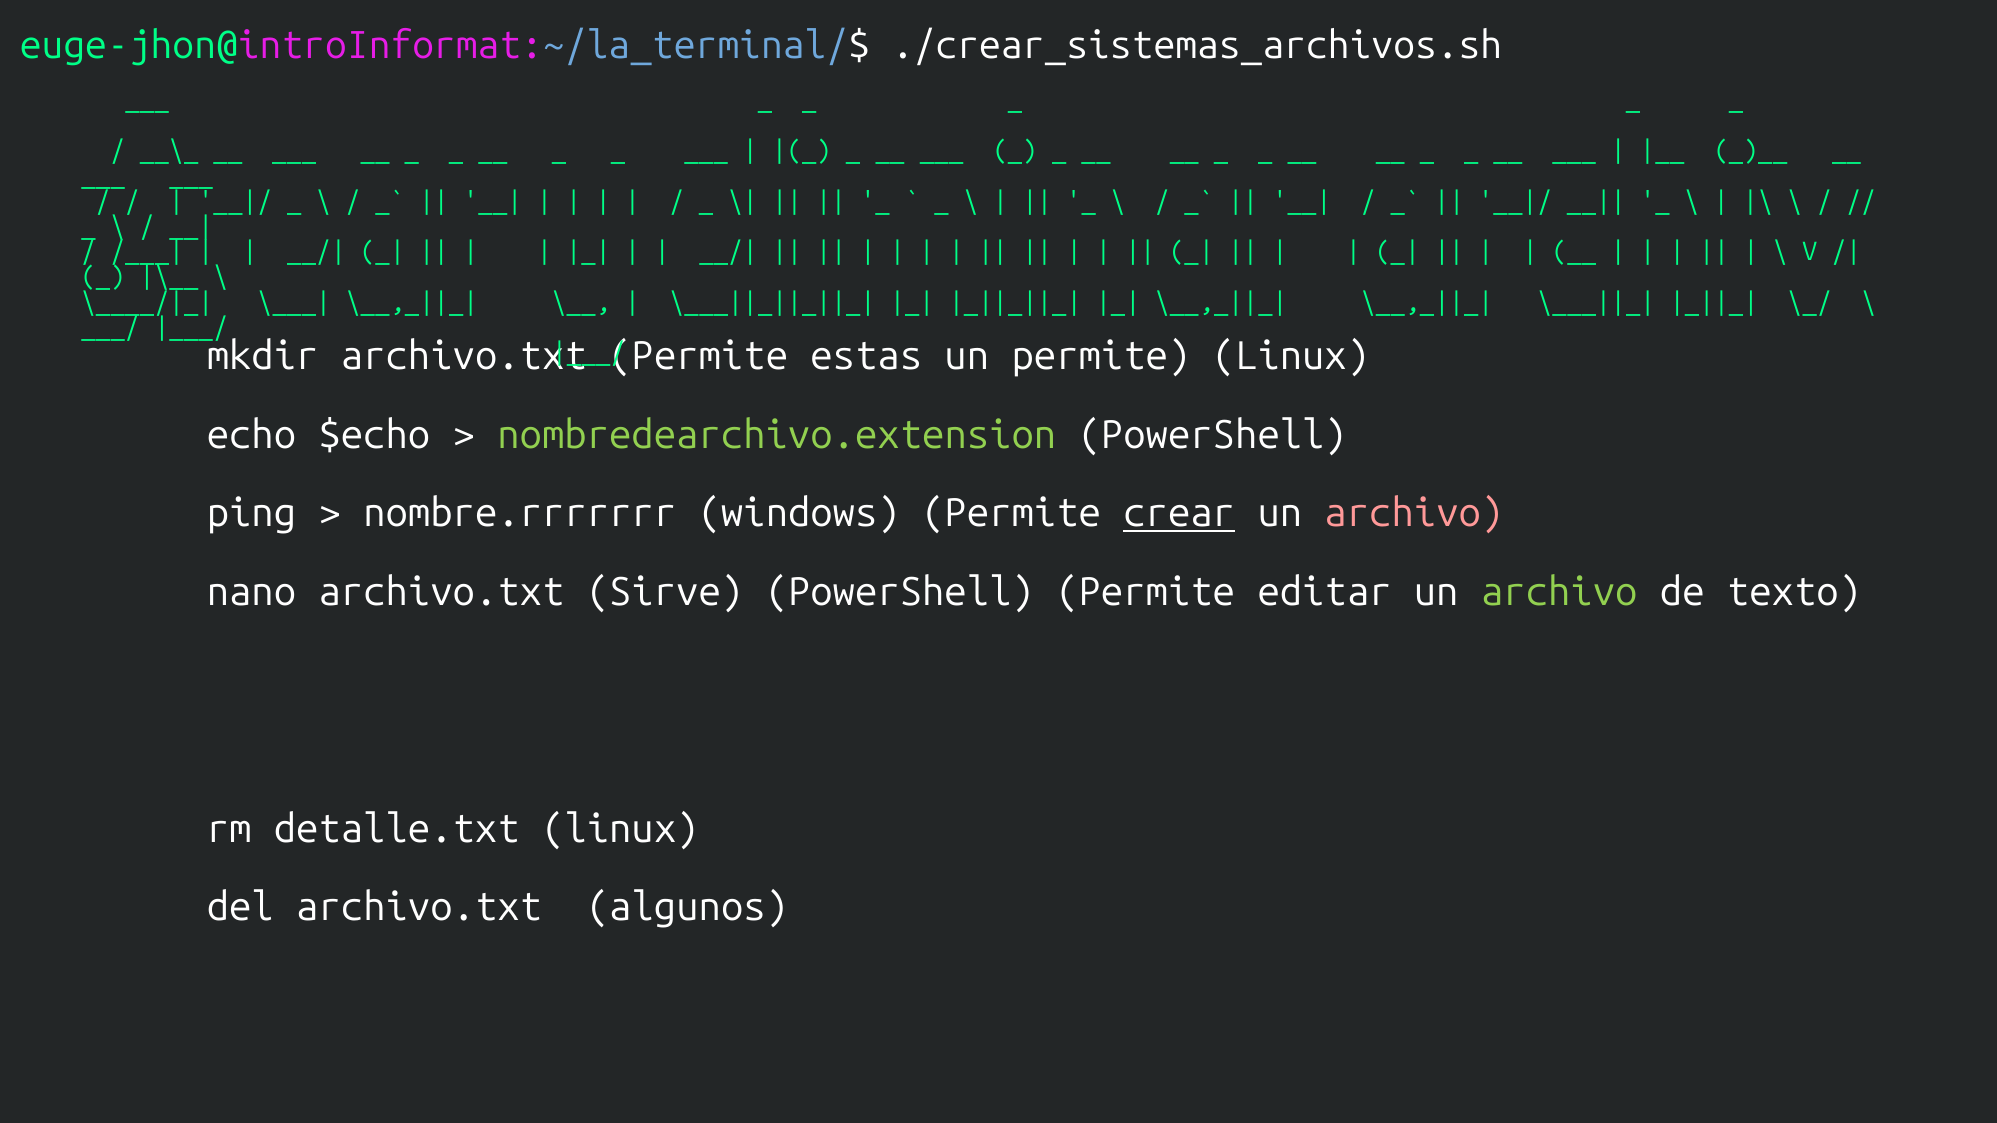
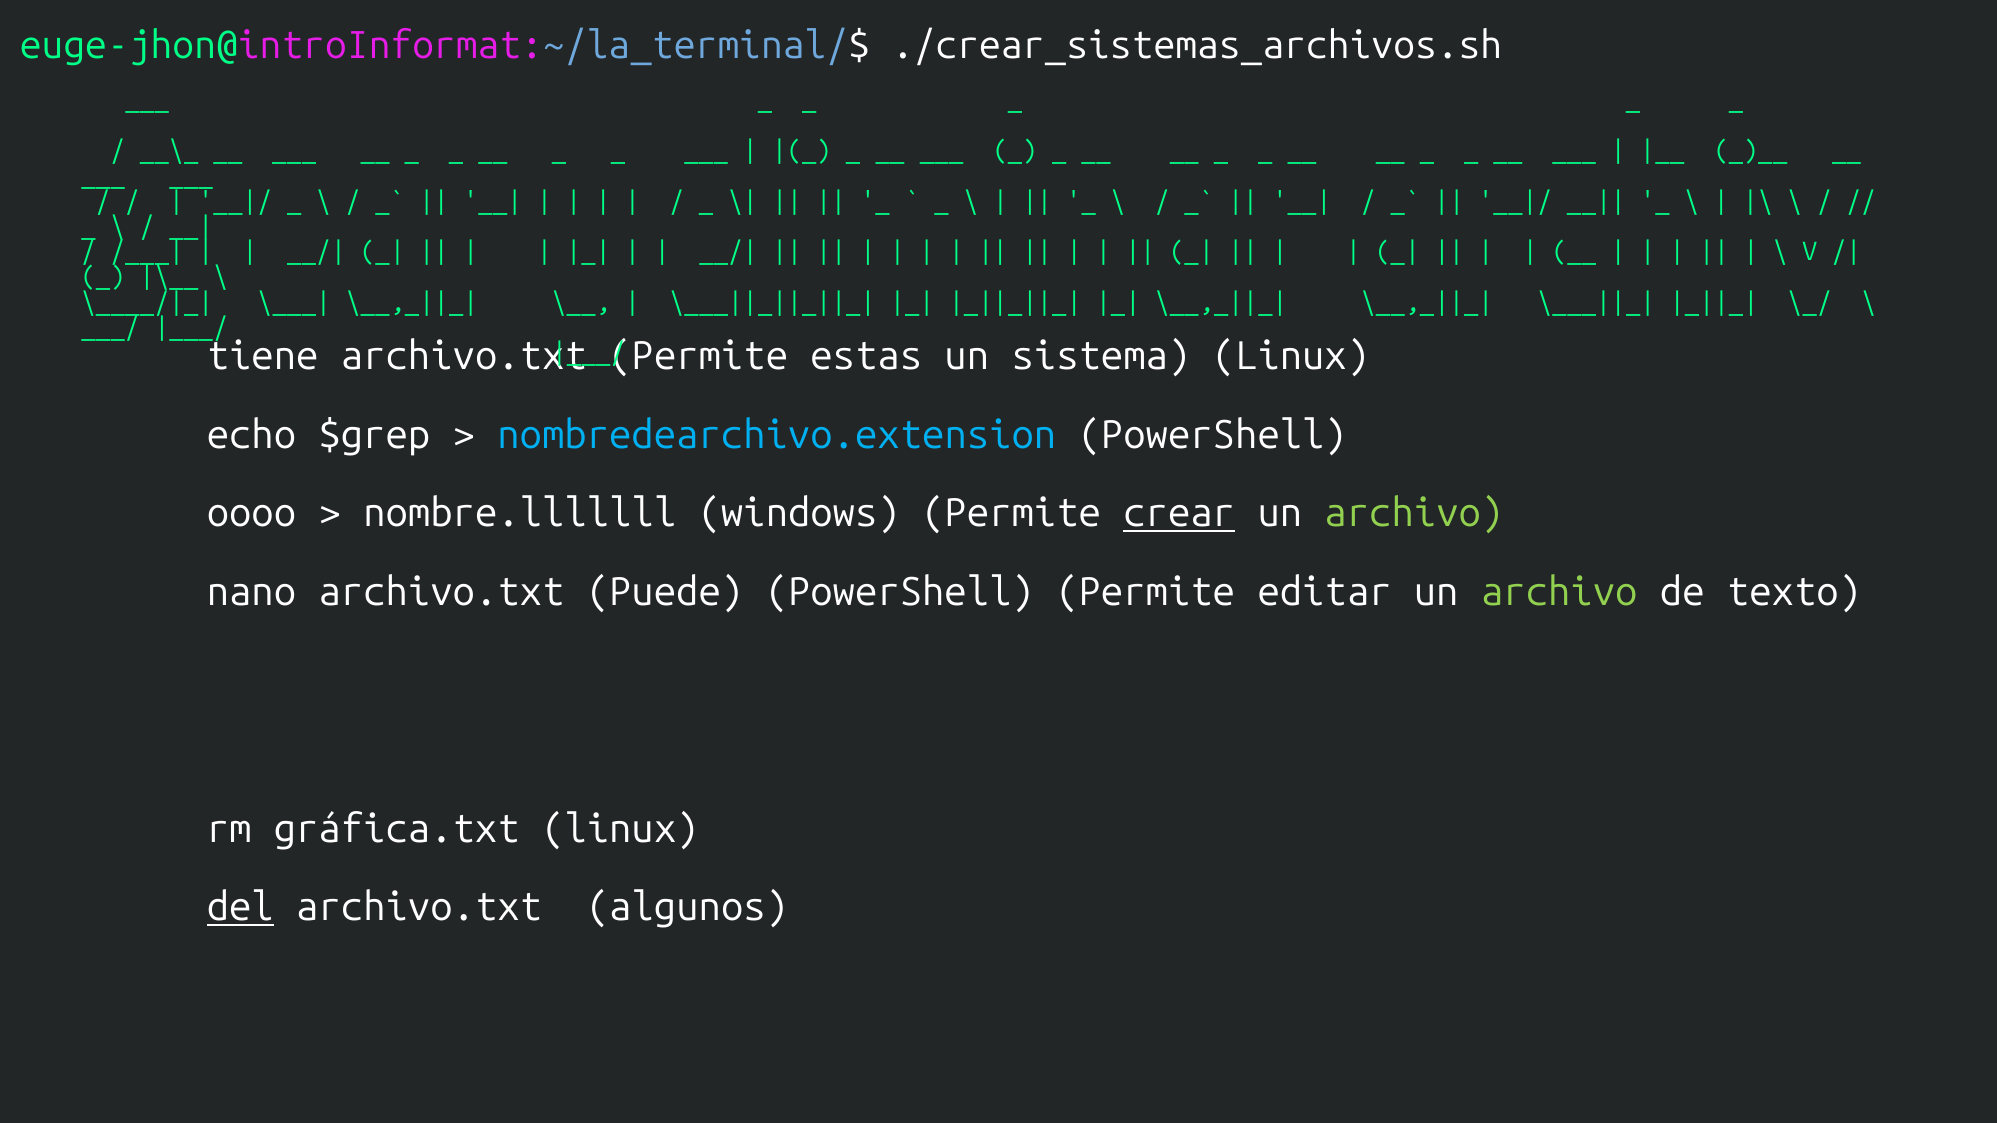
mkdir: mkdir -> tiene
un permite: permite -> sistema
$echo: $echo -> $grep
nombredearchivo.extension colour: light green -> light blue
ping: ping -> oooo
nombre.rrrrrrr: nombre.rrrrrrr -> nombre.lllllll
archivo at (1414, 514) colour: pink -> light green
Sirve: Sirve -> Puede
detalle.txt: detalle.txt -> gráfica.txt
del underline: none -> present
